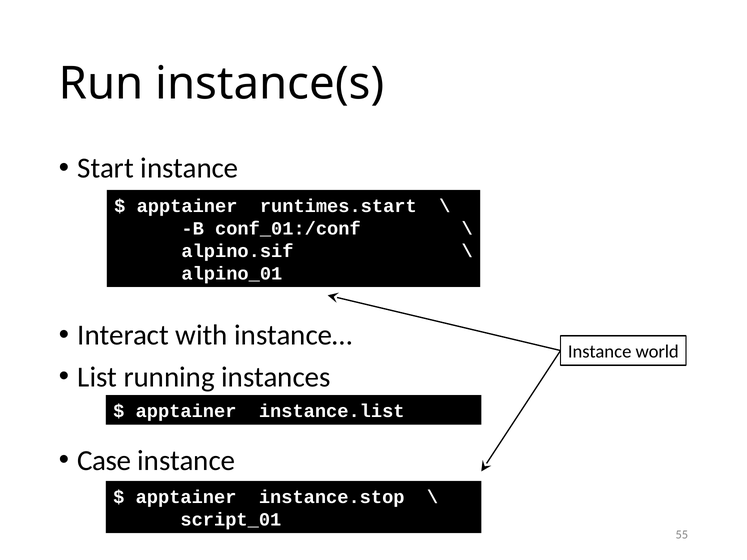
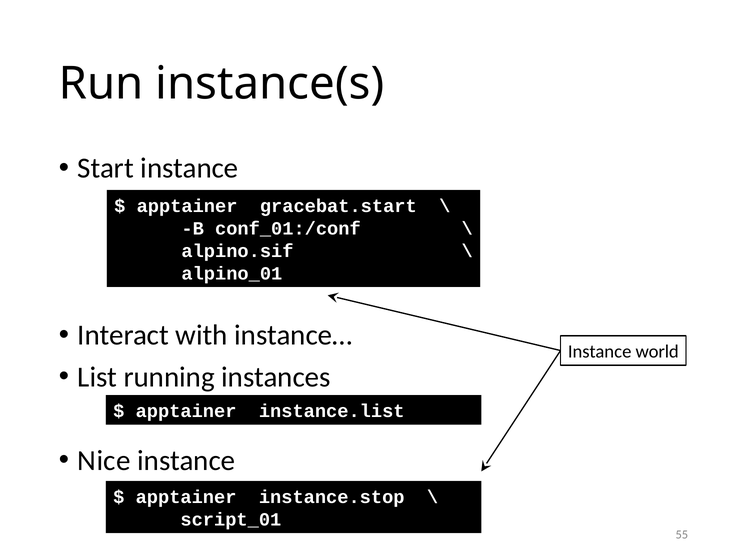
runtimes.start: runtimes.start -> gracebat.start
Case: Case -> Nice
